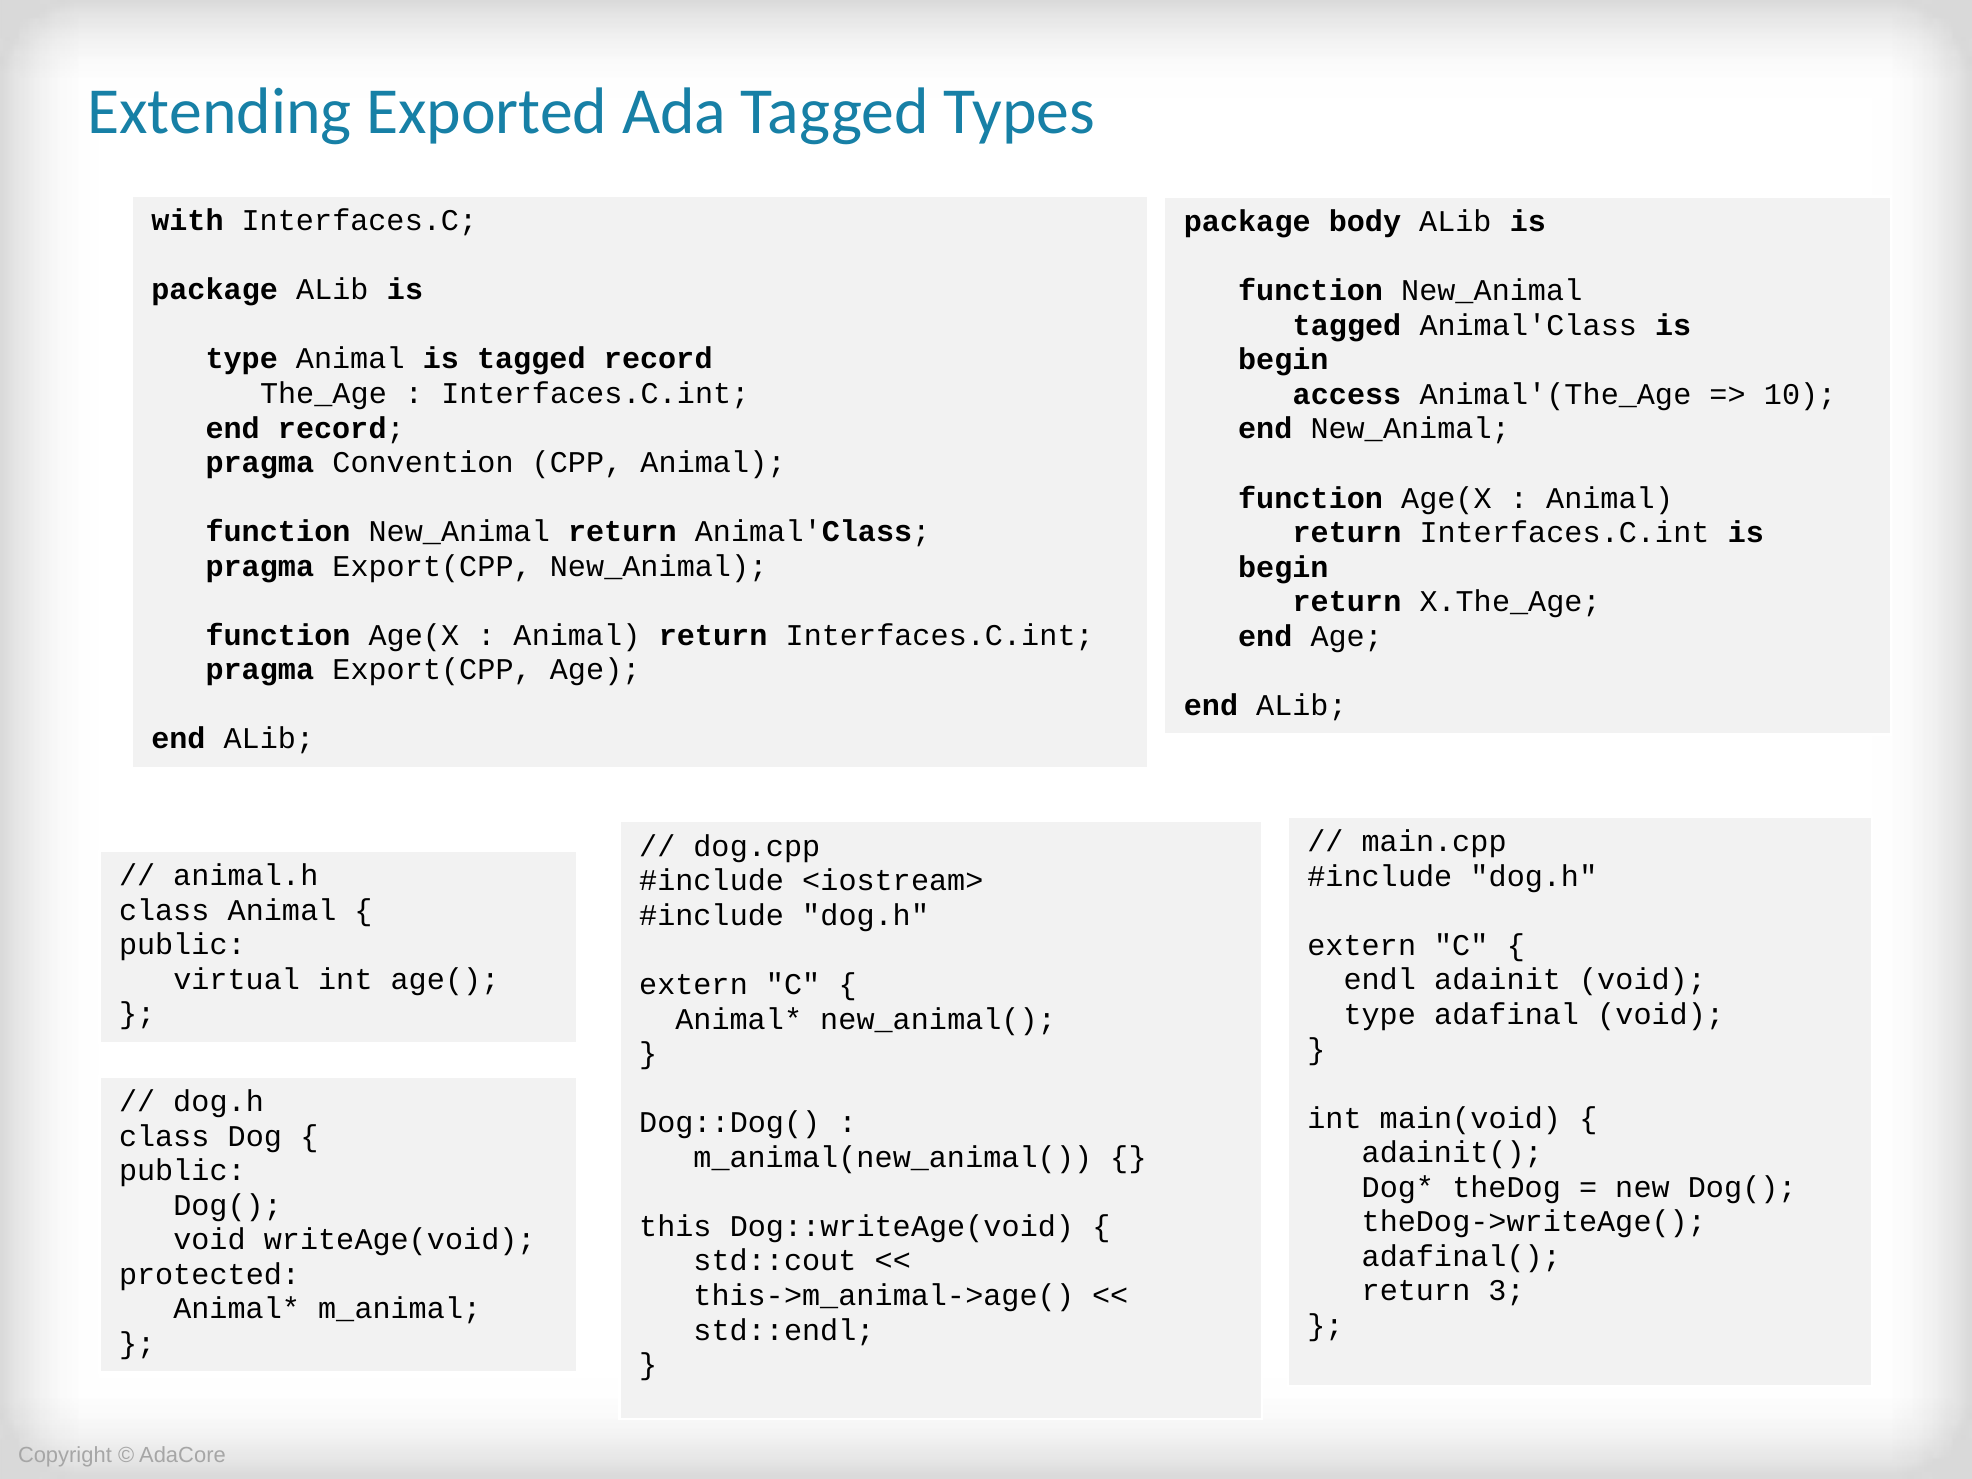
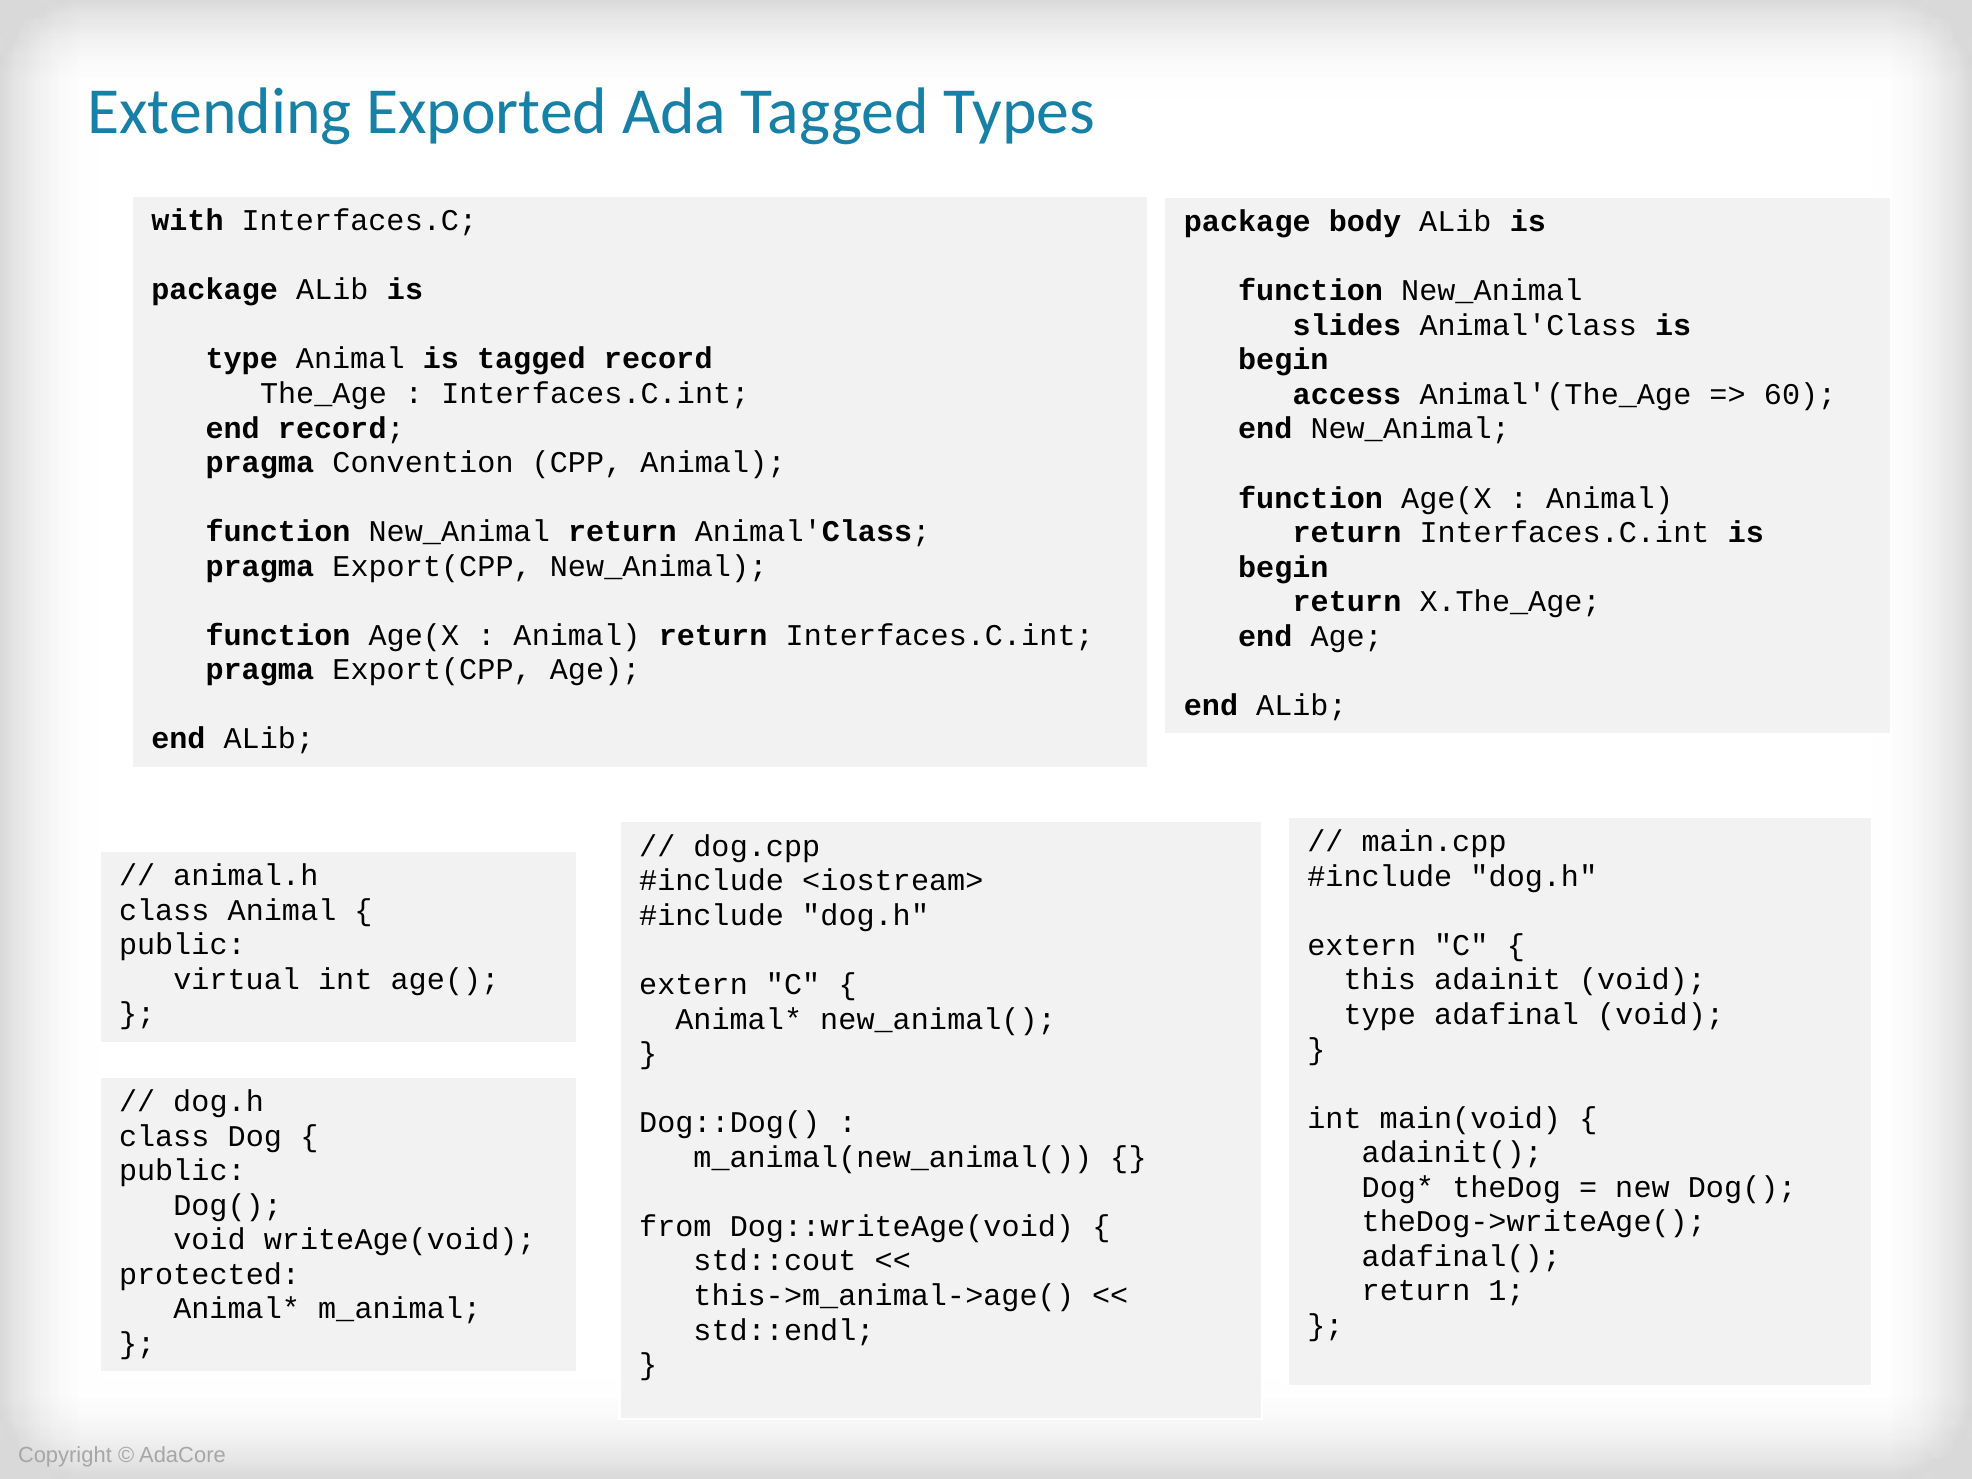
tagged at (1347, 325): tagged -> slides
10: 10 -> 60
endl: endl -> this
this: this -> from
3: 3 -> 1
